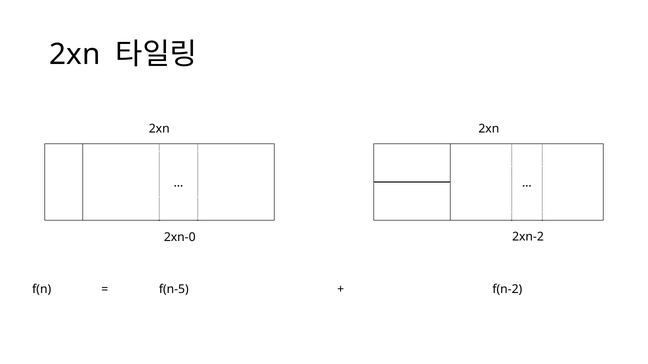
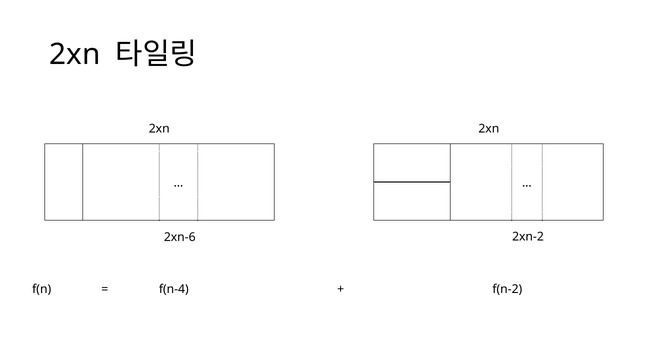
2xn-0: 2xn-0 -> 2xn-6
f(n-5: f(n-5 -> f(n-4
